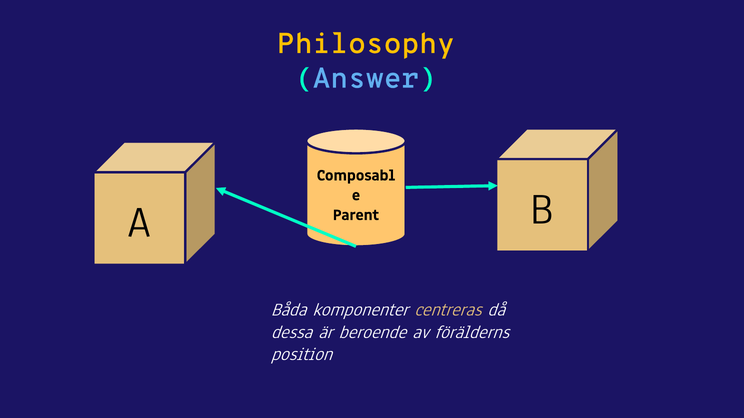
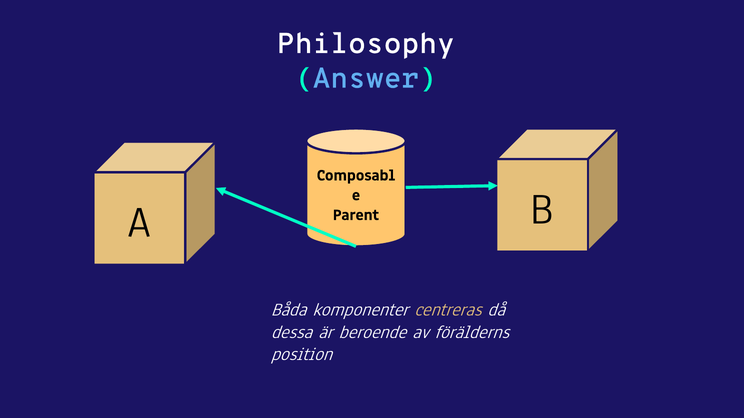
Philosophy colour: yellow -> white
